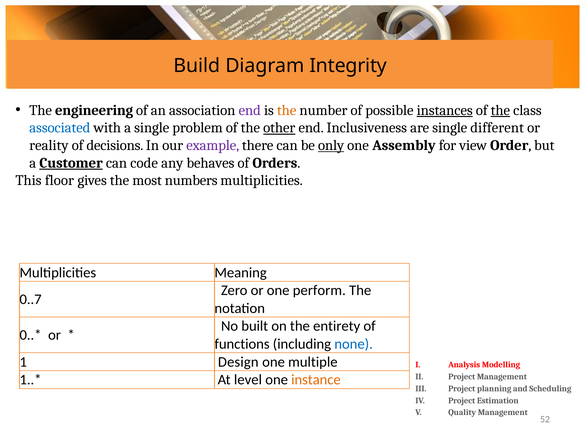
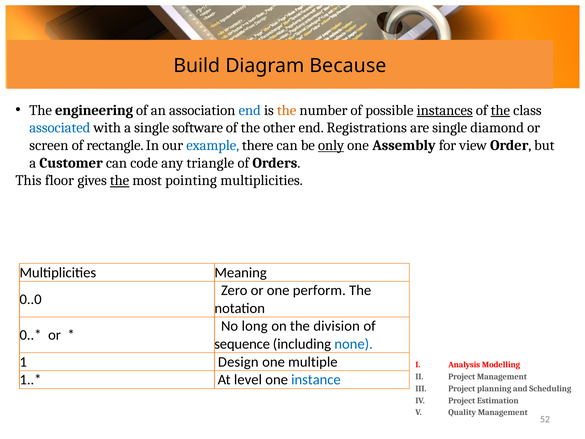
Integrity: Integrity -> Because
end at (250, 110) colour: purple -> blue
problem: problem -> software
other underline: present -> none
Inclusiveness: Inclusiveness -> Registrations
different: different -> diamond
reality: reality -> screen
decisions: decisions -> rectangle
example colour: purple -> blue
Customer underline: present -> none
behaves: behaves -> triangle
the at (120, 180) underline: none -> present
numbers: numbers -> pointing
0..7: 0..7 -> 0..0
built: built -> long
entirety: entirety -> division
functions: functions -> sequence
instance colour: orange -> blue
